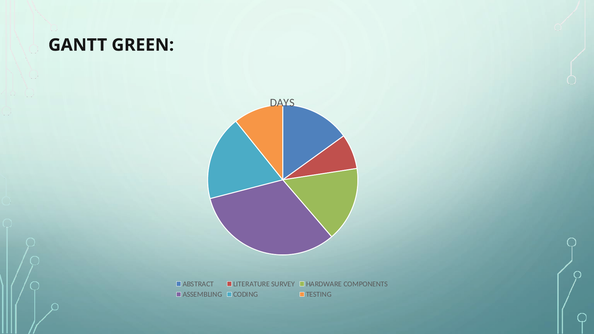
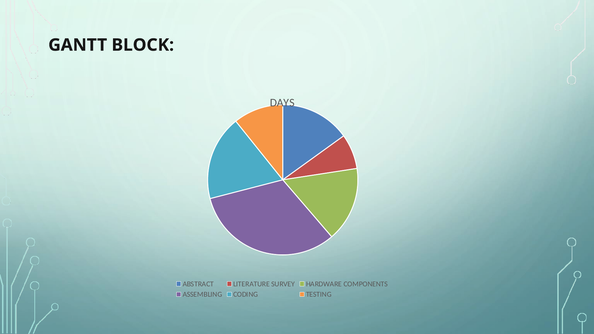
GREEN: GREEN -> BLOCK
